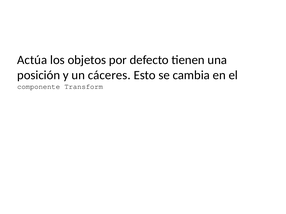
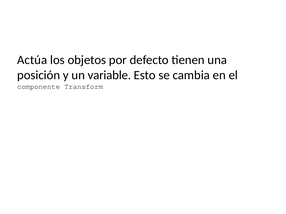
cáceres: cáceres -> variable
